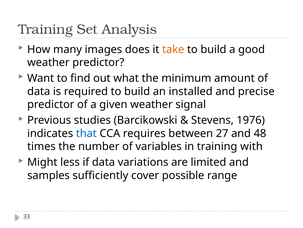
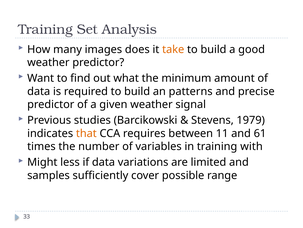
installed: installed -> patterns
1976: 1976 -> 1979
that colour: blue -> orange
27: 27 -> 11
48: 48 -> 61
